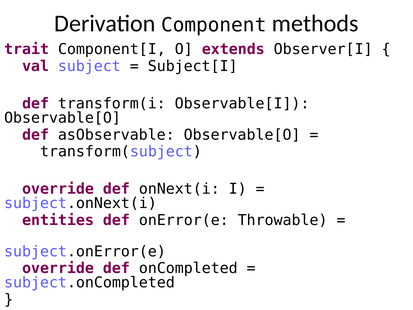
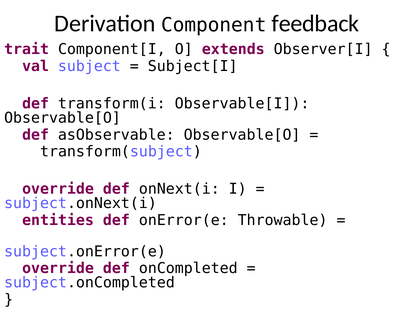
methods: methods -> feedback
